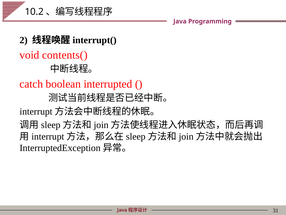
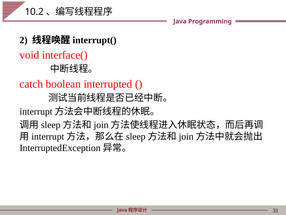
contents(: contents( -> interface(
